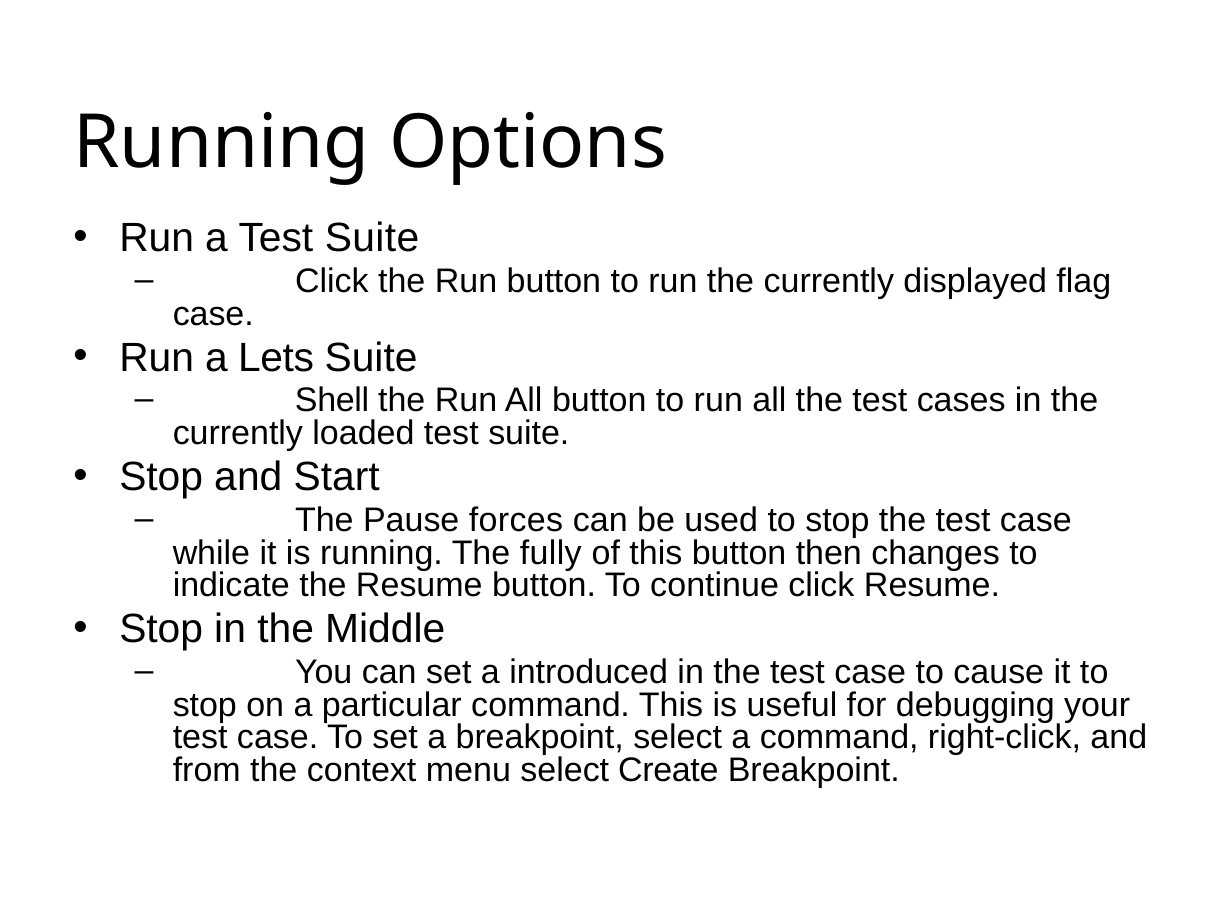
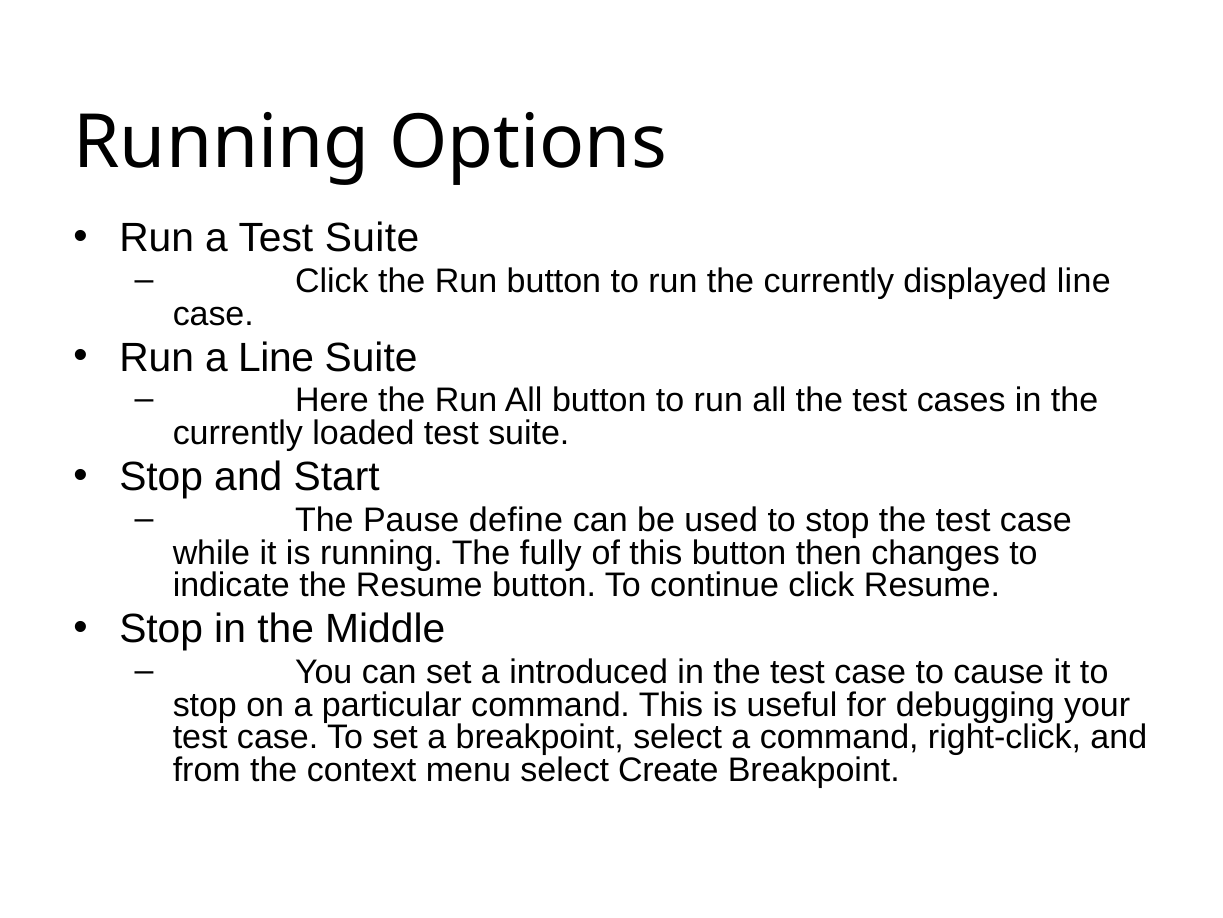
displayed flag: flag -> line
a Lets: Lets -> Line
Shell: Shell -> Here
forces: forces -> define
